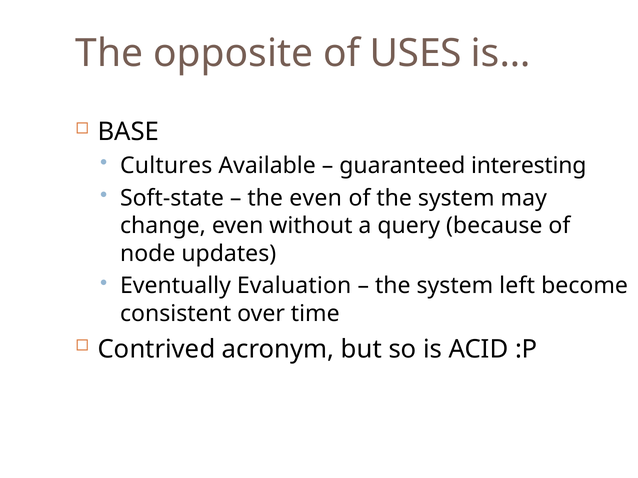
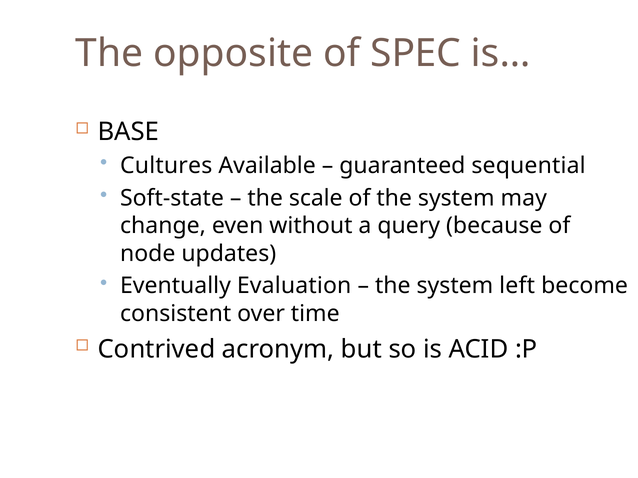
USES: USES -> SPEC
interesting: interesting -> sequential
the even: even -> scale
